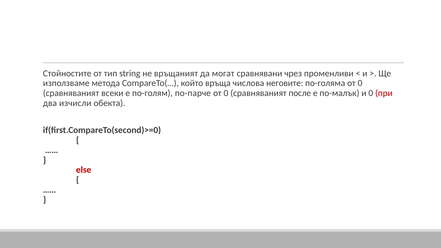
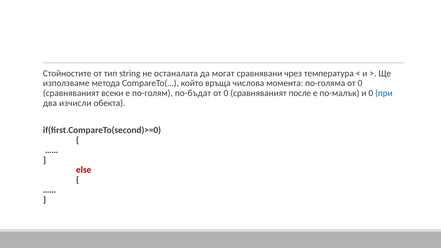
връщаният: връщаният -> останалата
променливи: променливи -> температура
неговите: неговите -> момента
по-парче: по-парче -> по-бъдат
при colour: red -> blue
